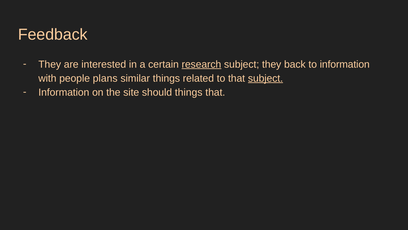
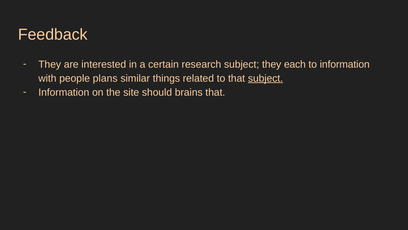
research underline: present -> none
back: back -> each
should things: things -> brains
